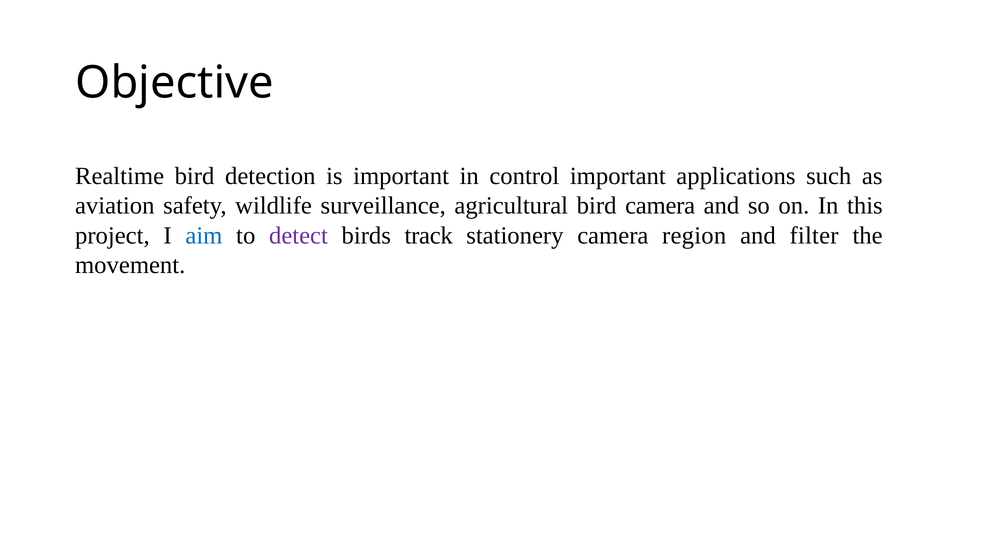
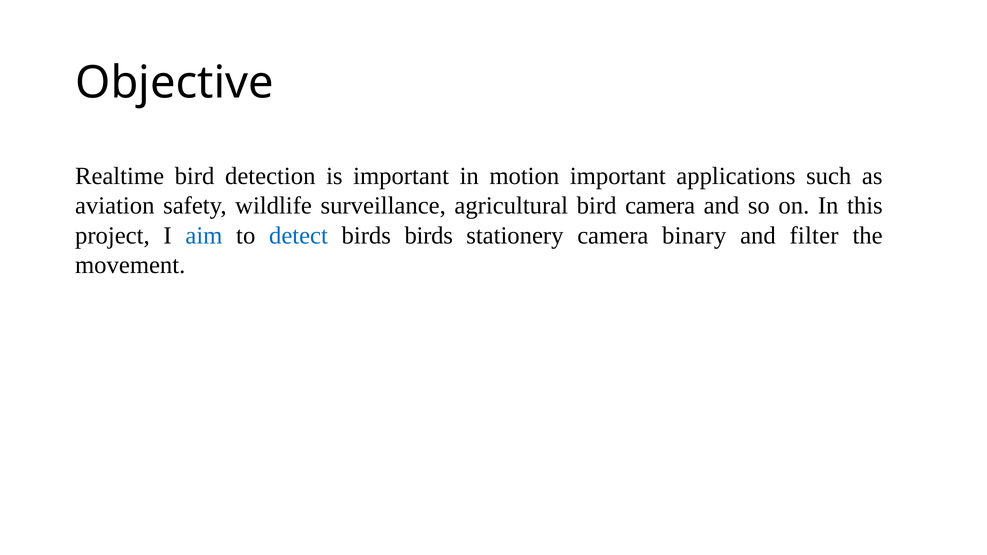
control: control -> motion
detect colour: purple -> blue
birds track: track -> birds
region: region -> binary
